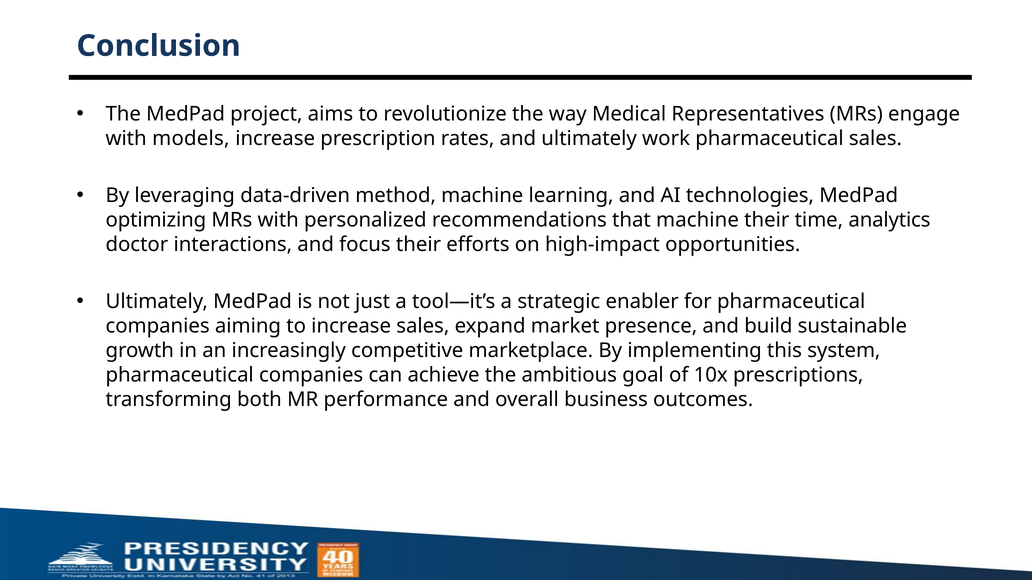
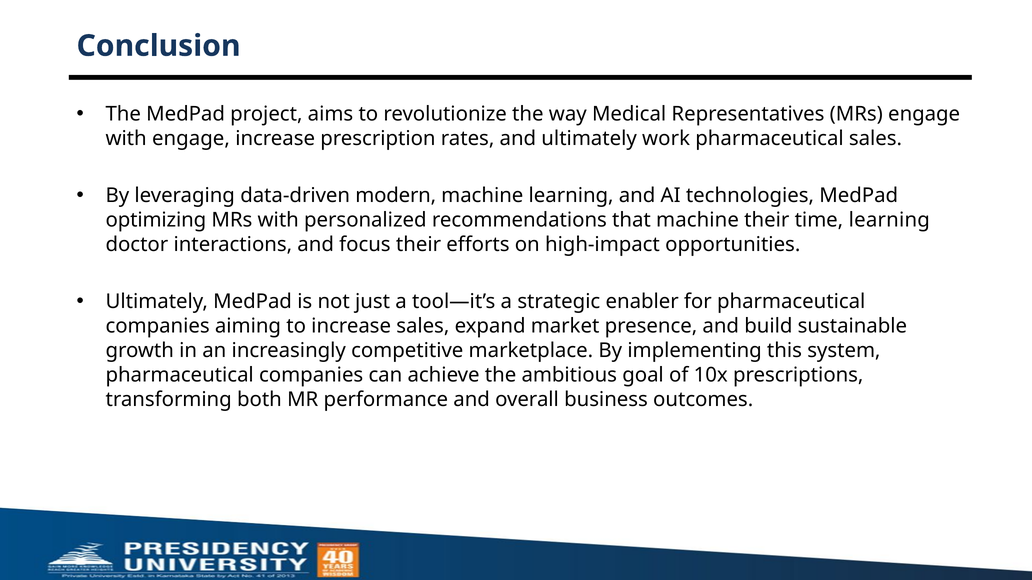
with models: models -> engage
method: method -> modern
time analytics: analytics -> learning
